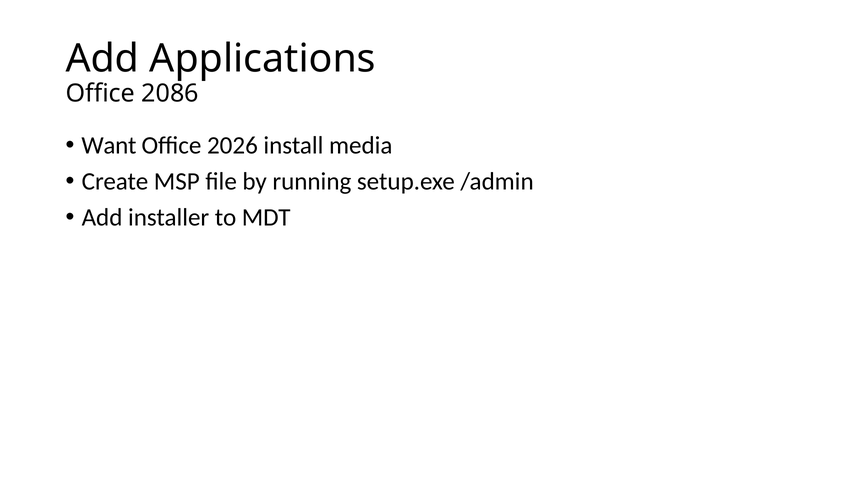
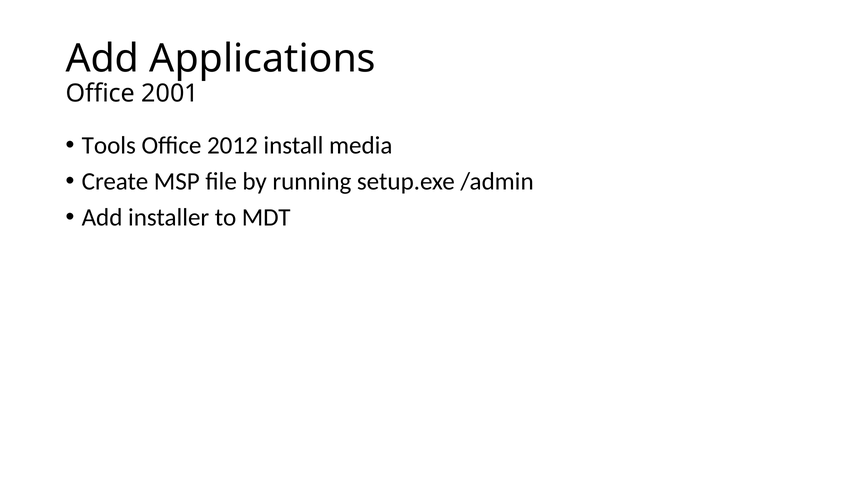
2086: 2086 -> 2001
Want: Want -> Tools
2026: 2026 -> 2012
